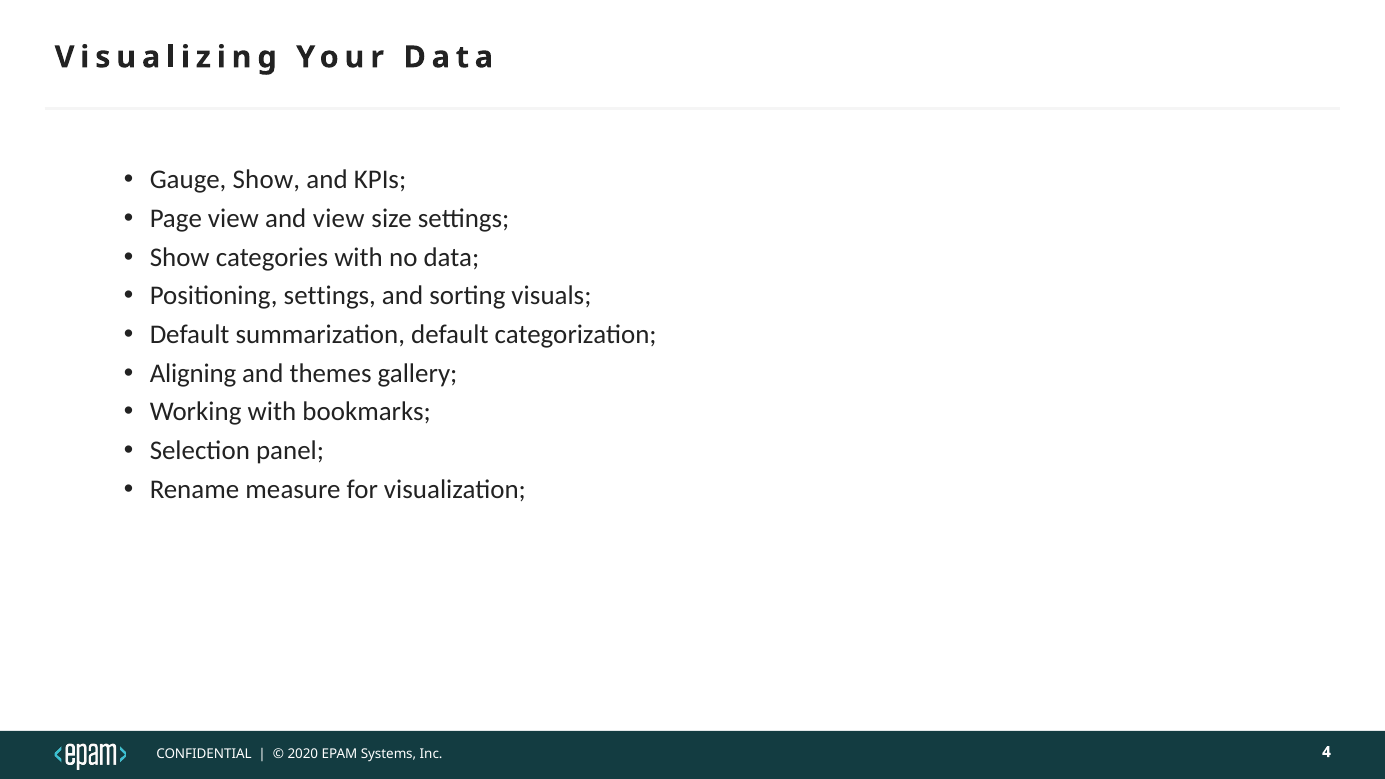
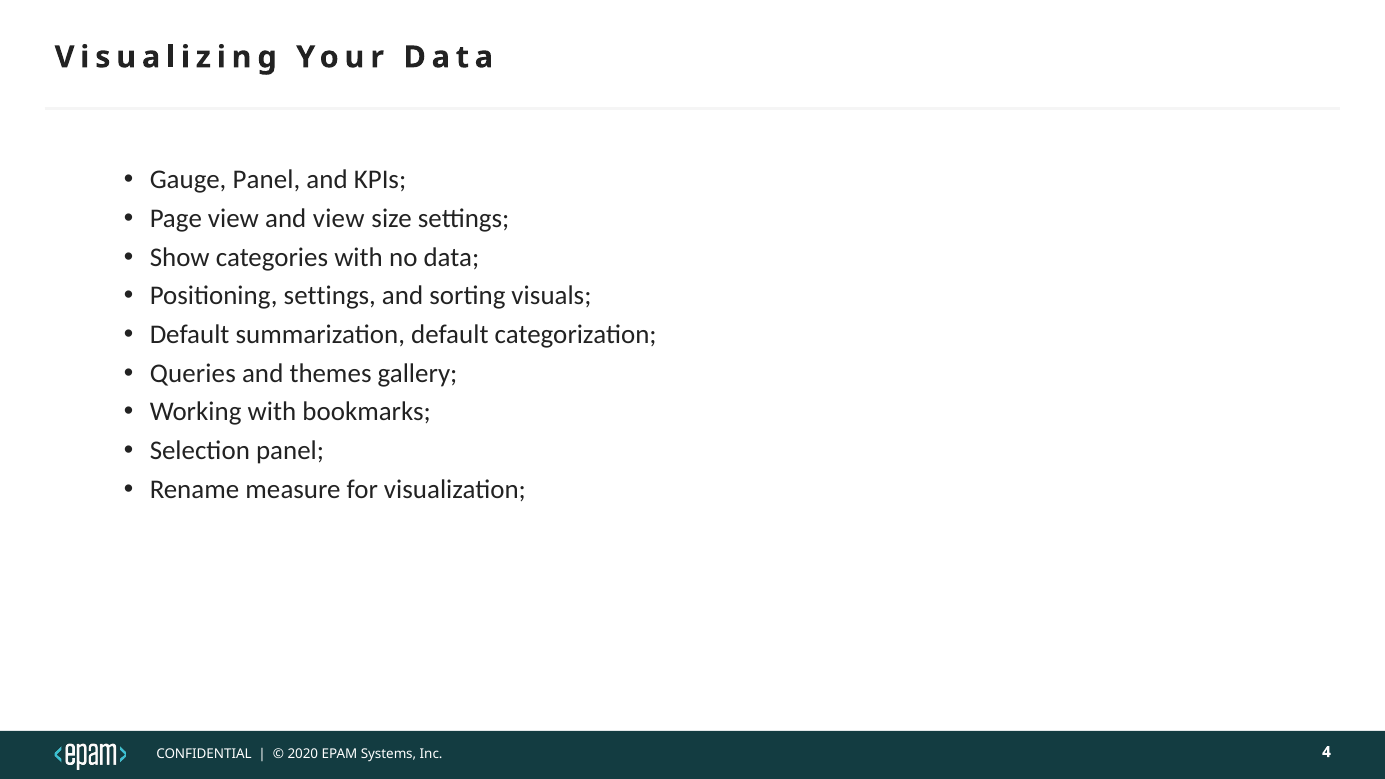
Gauge Show: Show -> Panel
Aligning: Aligning -> Queries
